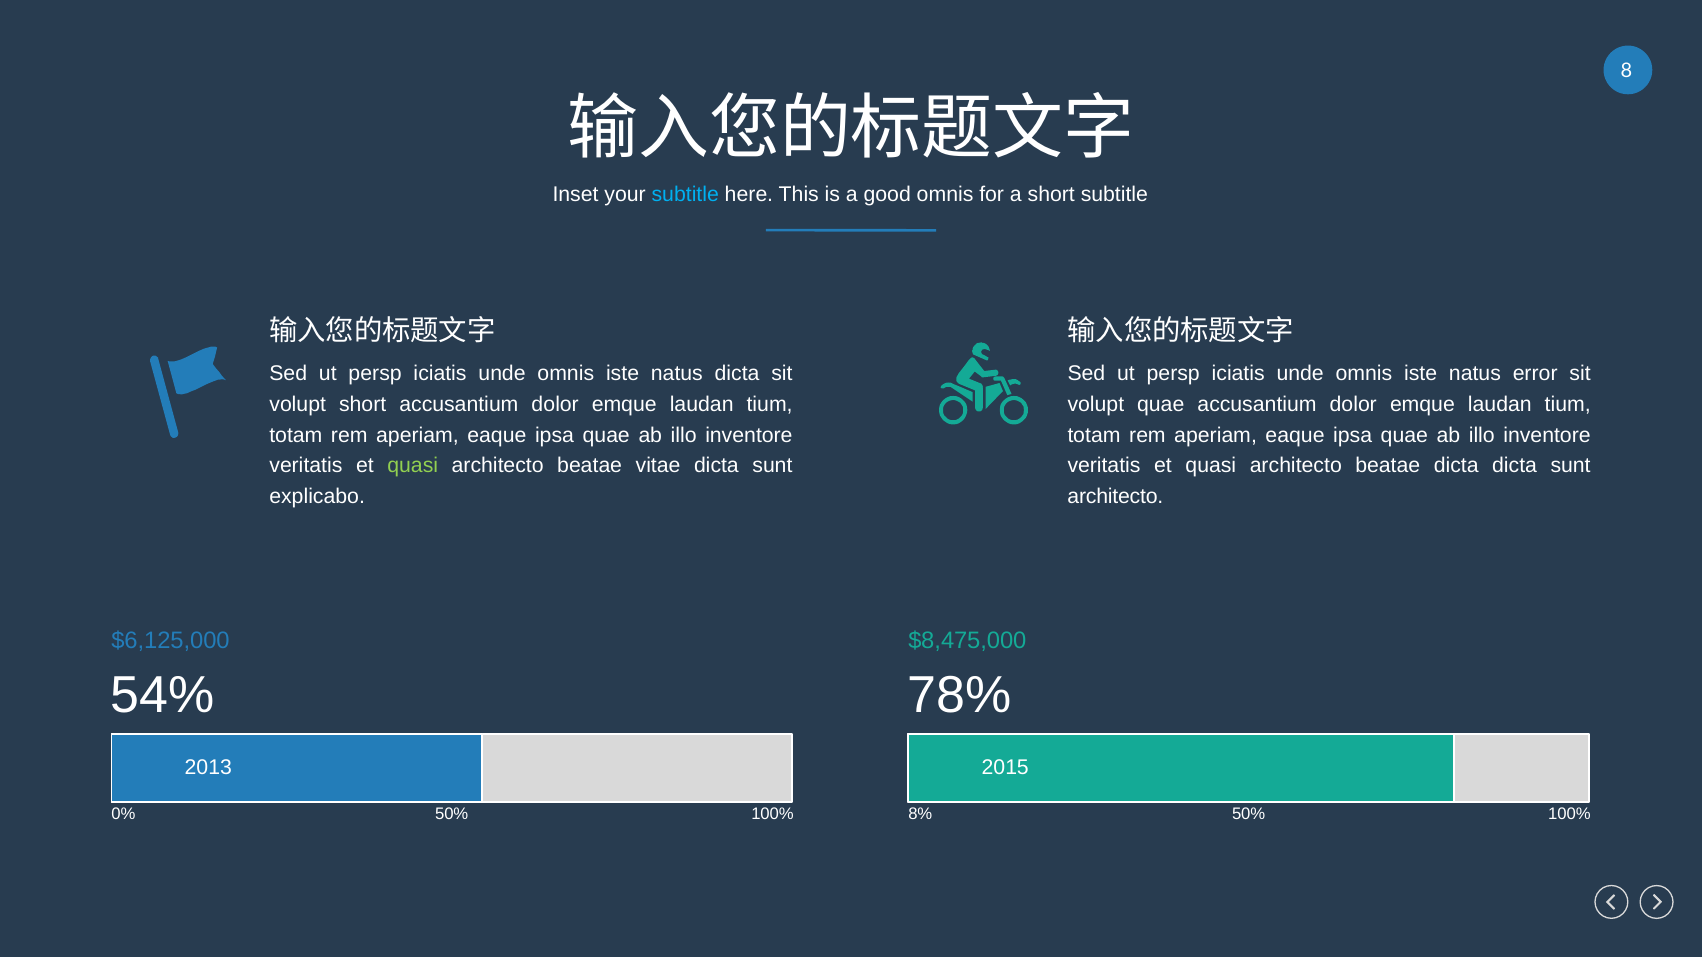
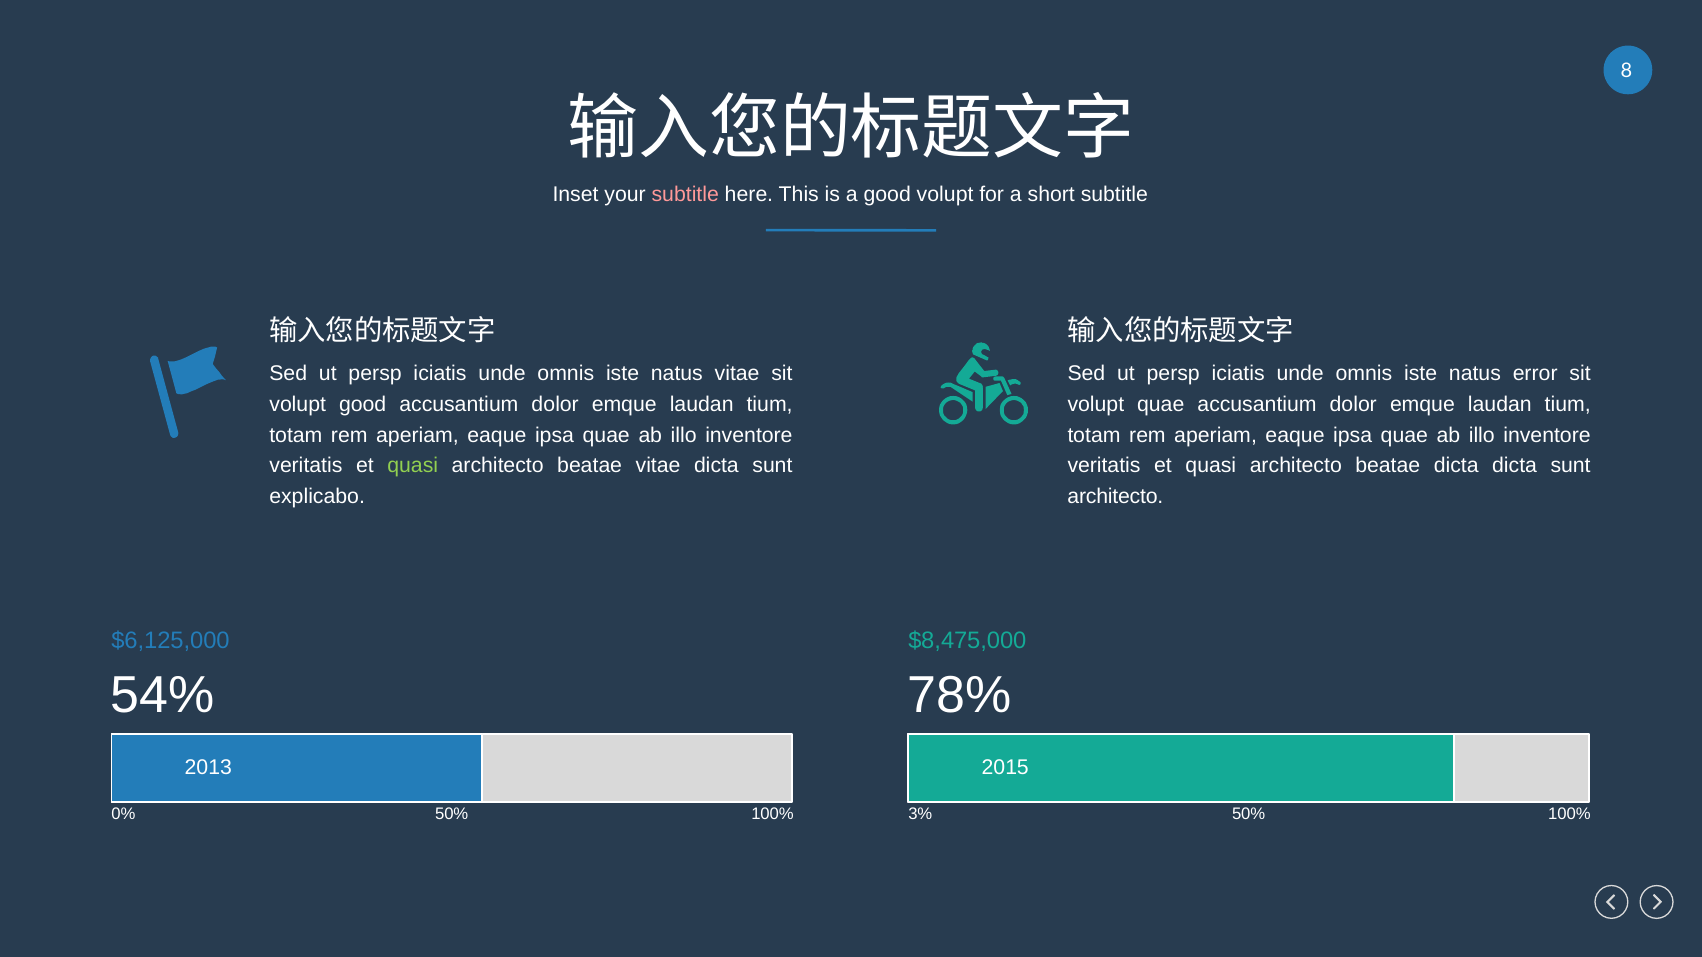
subtitle at (685, 195) colour: light blue -> pink
good omnis: omnis -> volupt
natus dicta: dicta -> vitae
volupt short: short -> good
8%: 8% -> 3%
